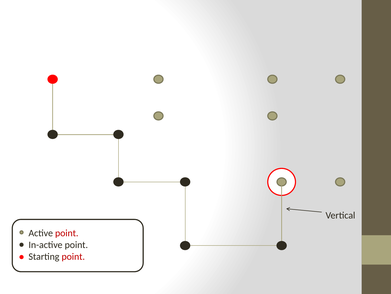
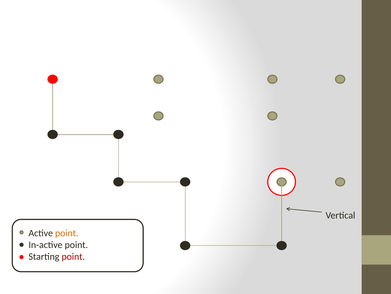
point at (67, 233) colour: red -> orange
